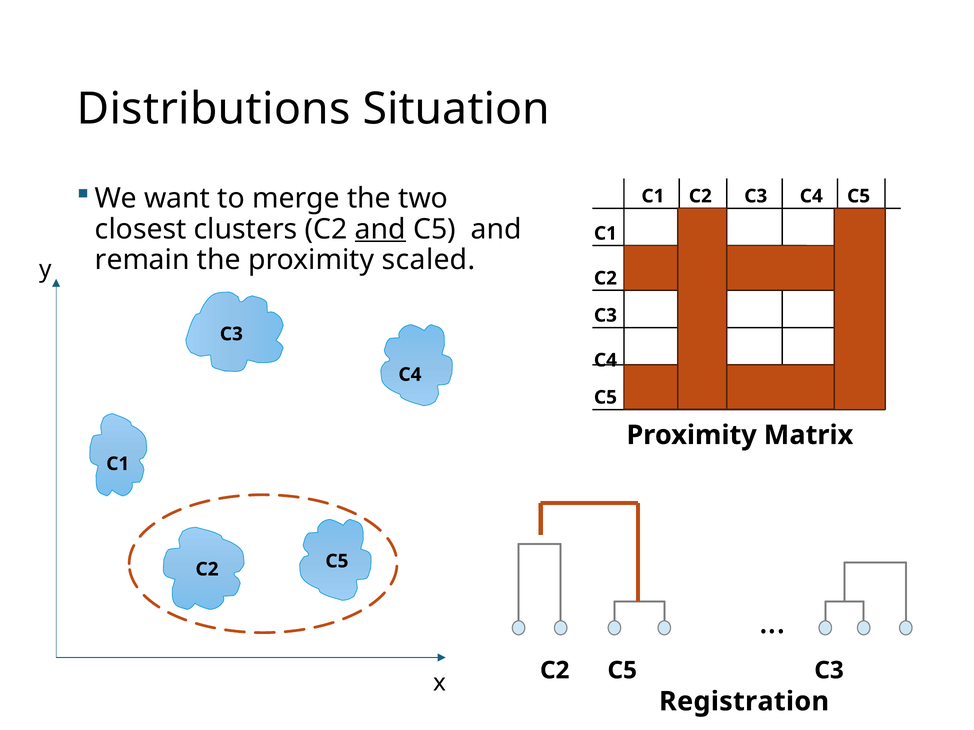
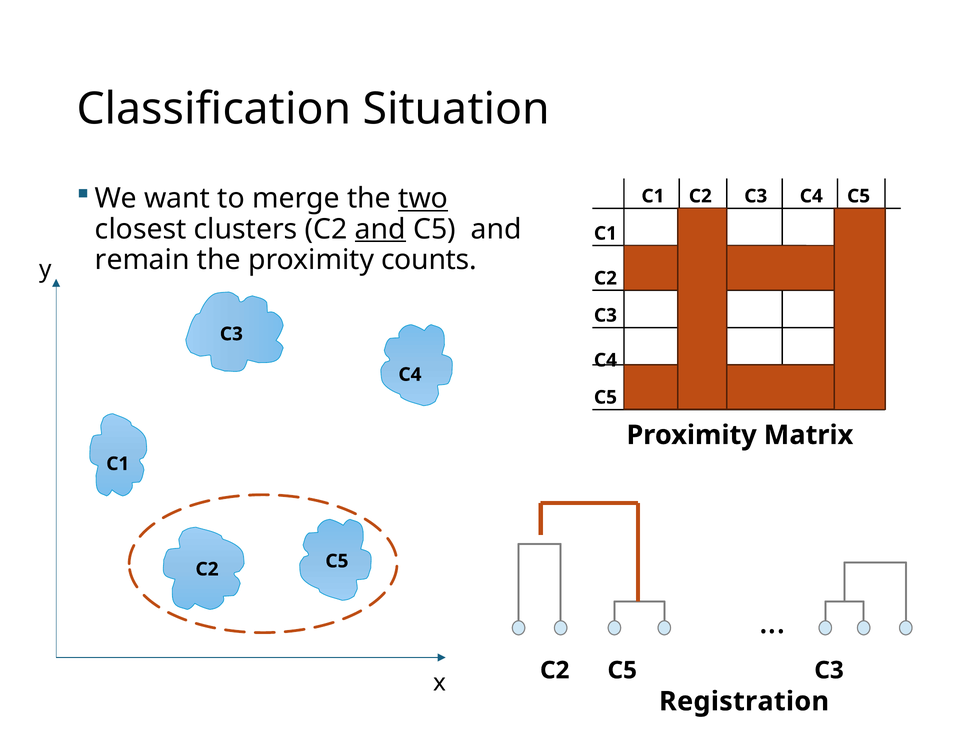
Distributions: Distributions -> Classification
two underline: none -> present
scaled: scaled -> counts
